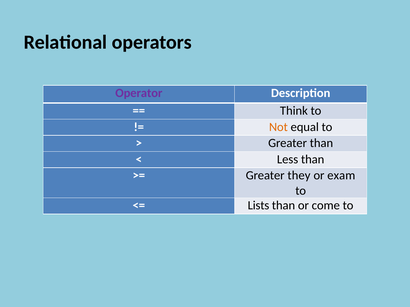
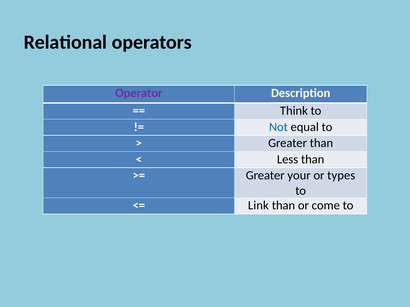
Not colour: orange -> blue
they: they -> your
exam: exam -> types
Lists: Lists -> Link
